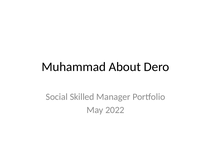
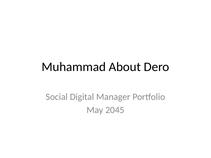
Skilled: Skilled -> Digital
2022: 2022 -> 2045
